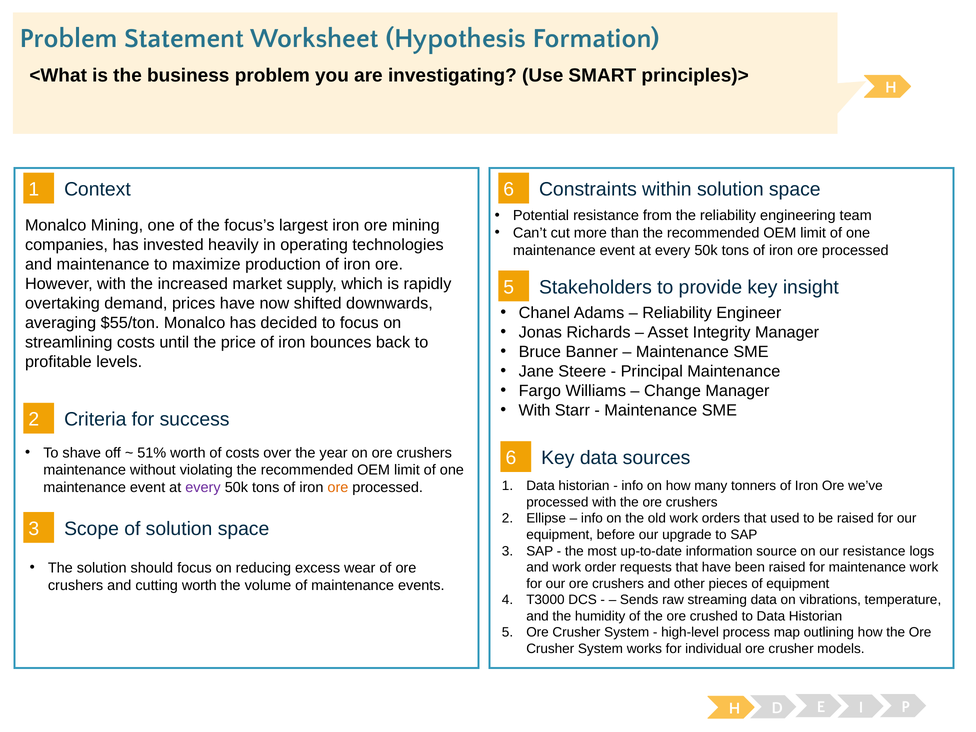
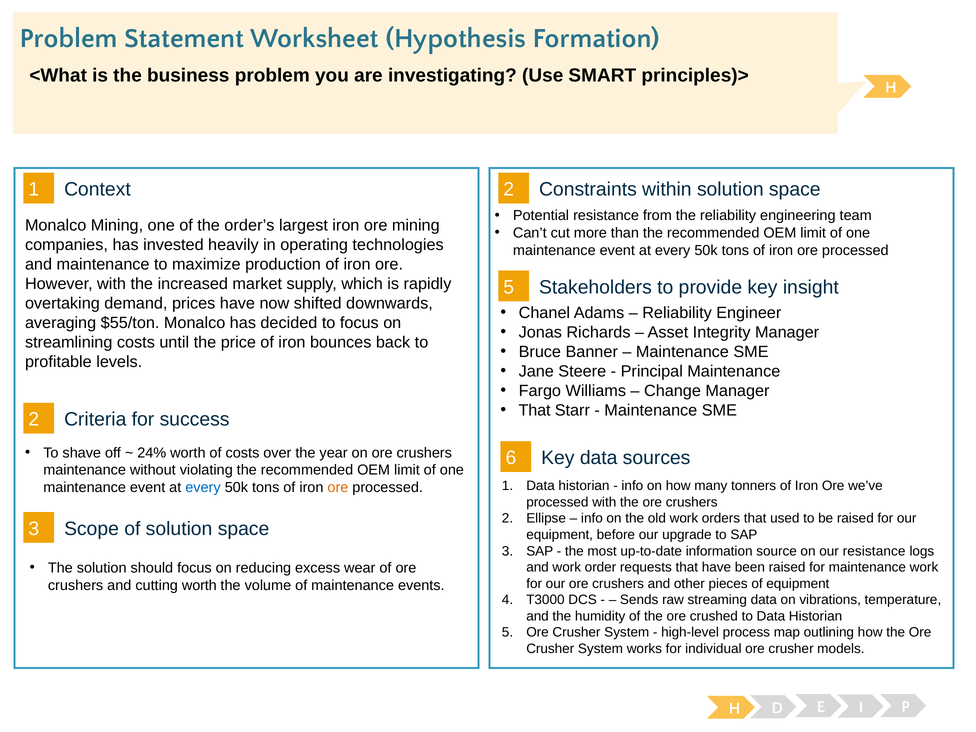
1 6: 6 -> 2
focus’s: focus’s -> order’s
With at (535, 410): With -> That
51%: 51% -> 24%
every at (203, 488) colour: purple -> blue
